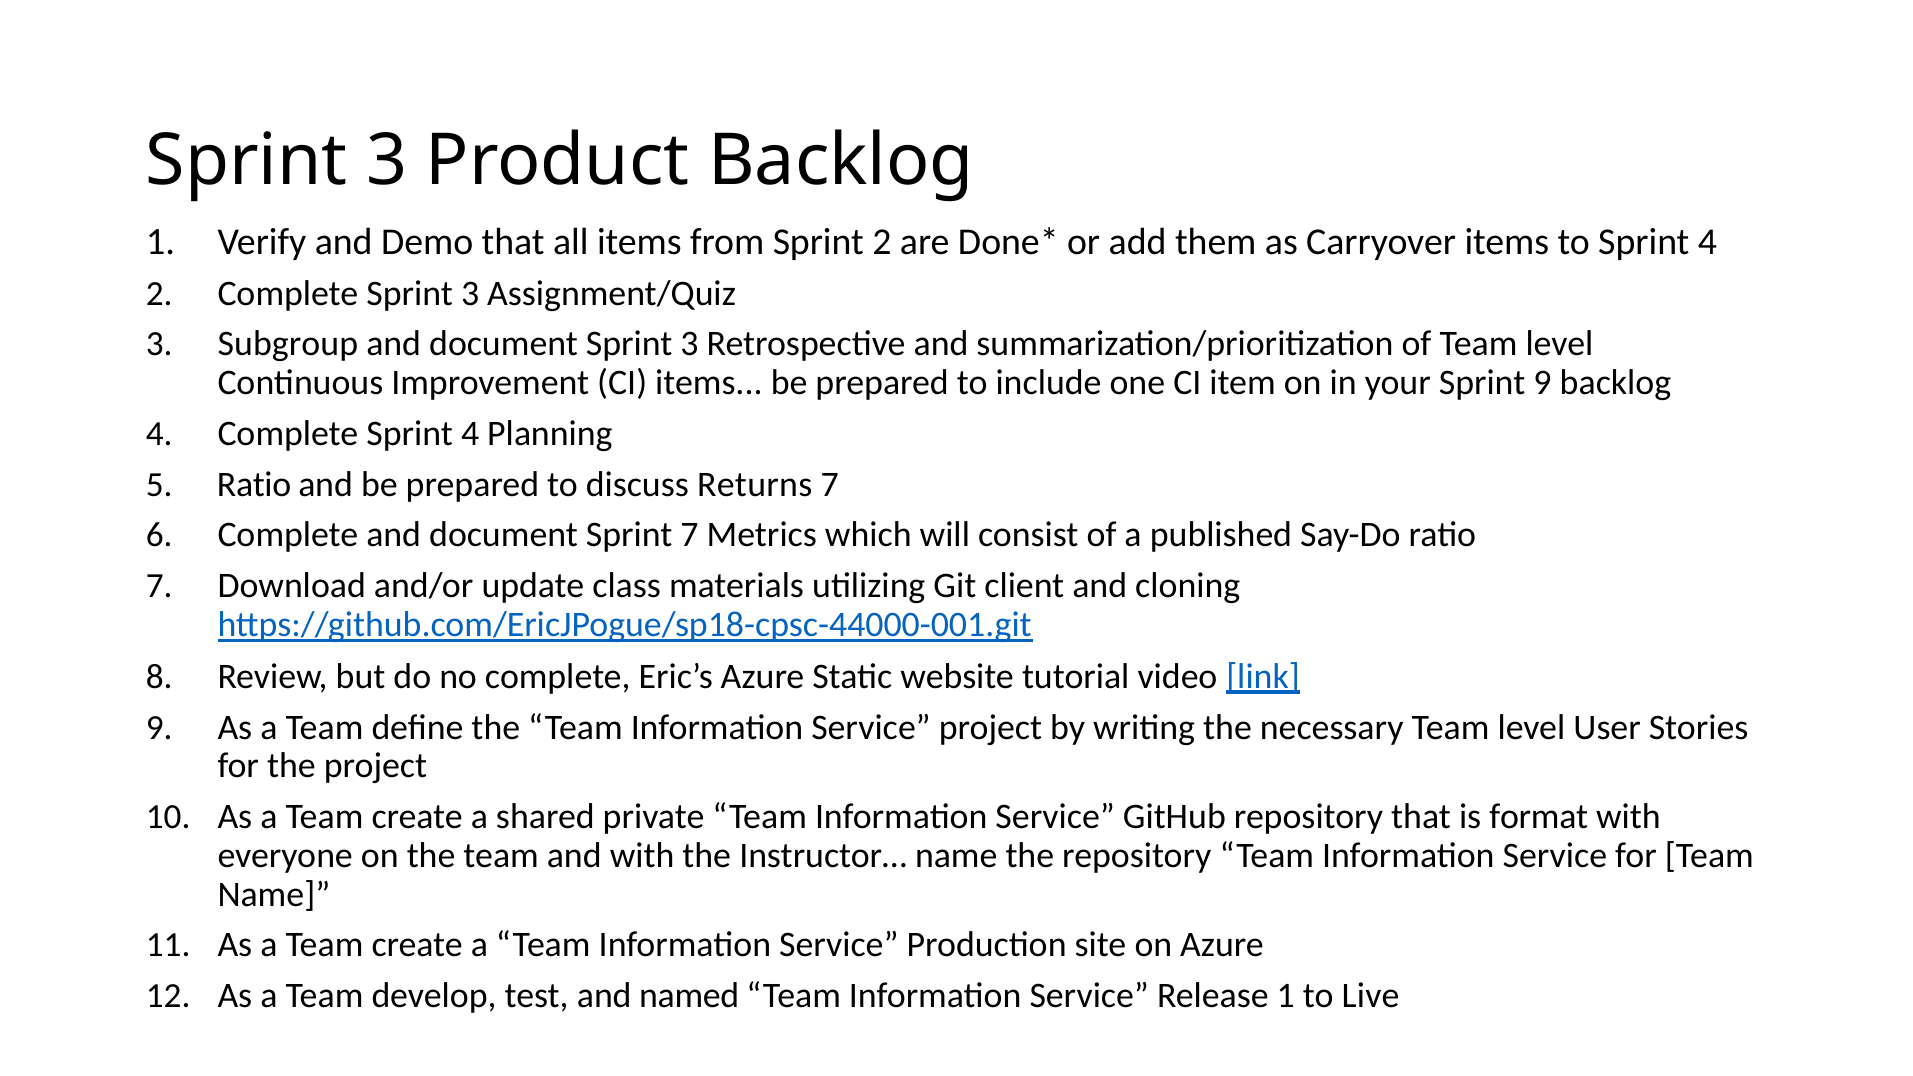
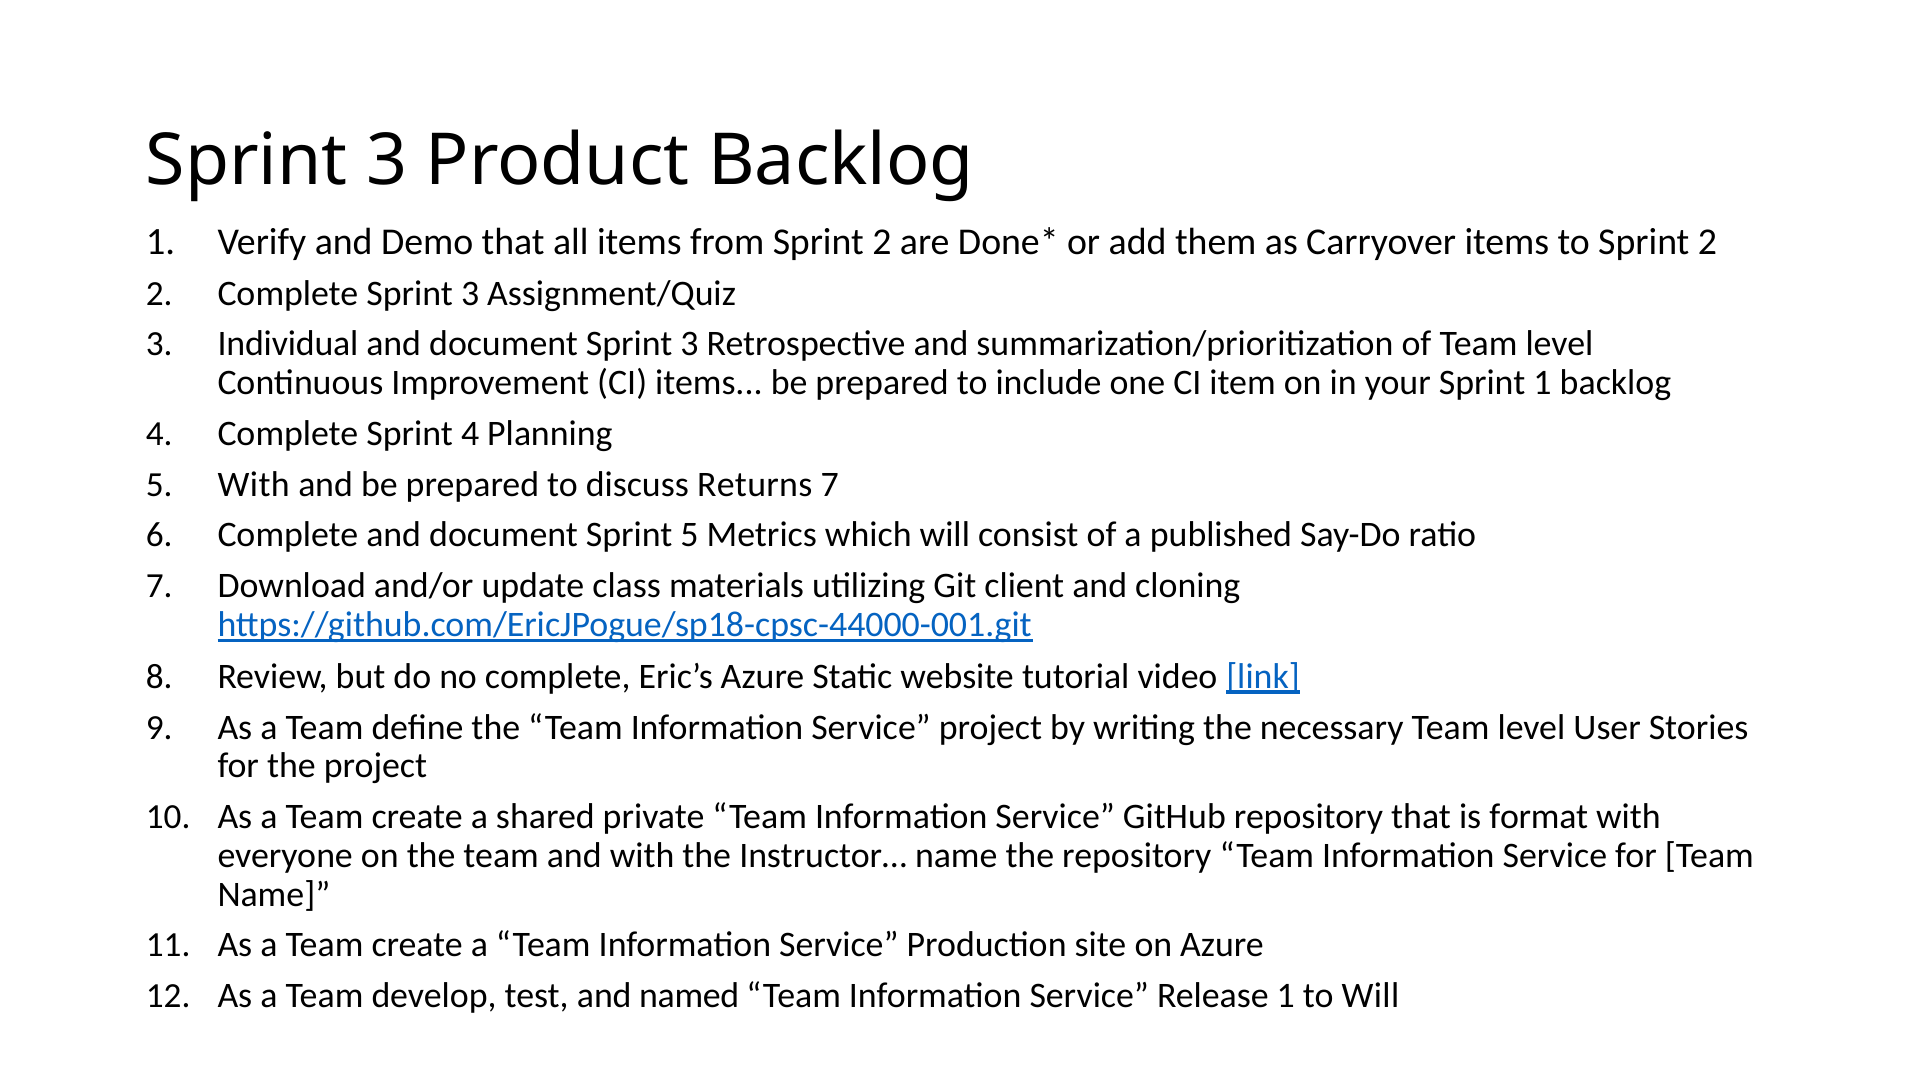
to Sprint 4: 4 -> 2
Subgroup: Subgroup -> Individual
Sprint 9: 9 -> 1
Ratio at (254, 484): Ratio -> With
Sprint 7: 7 -> 5
to Live: Live -> Will
